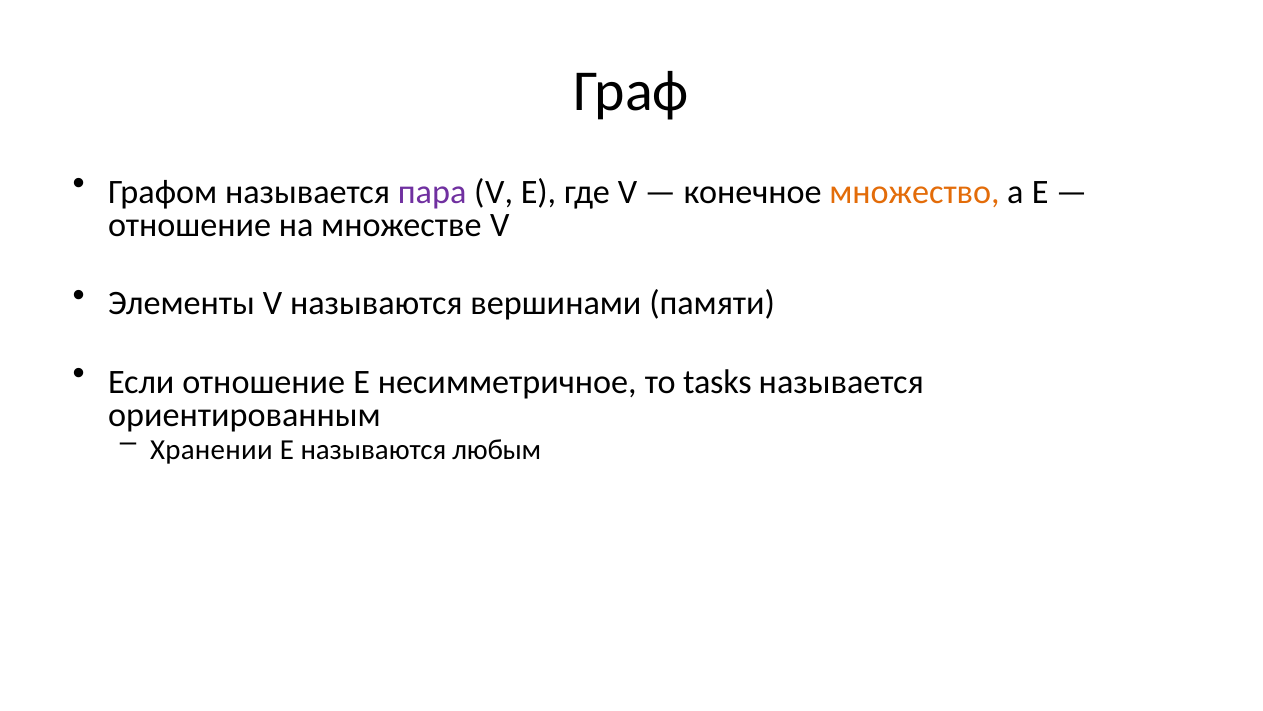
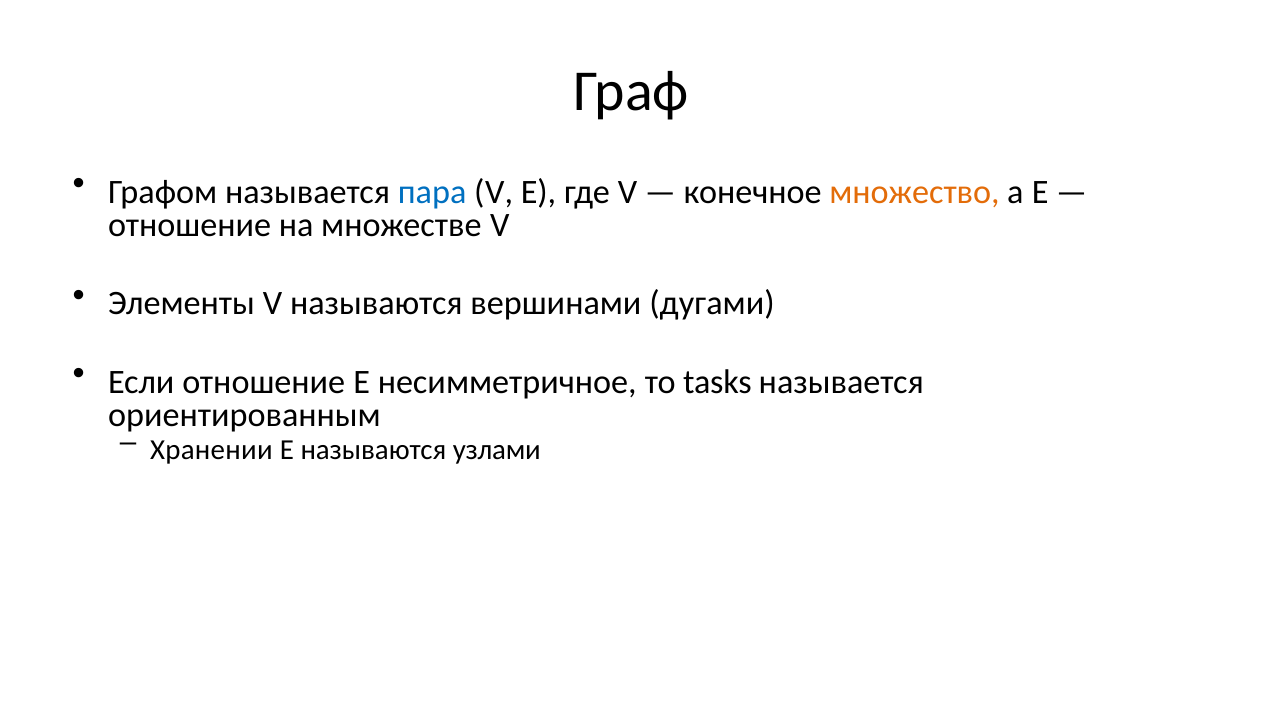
пара colour: purple -> blue
памяти: памяти -> дугами
любым: любым -> узлами
